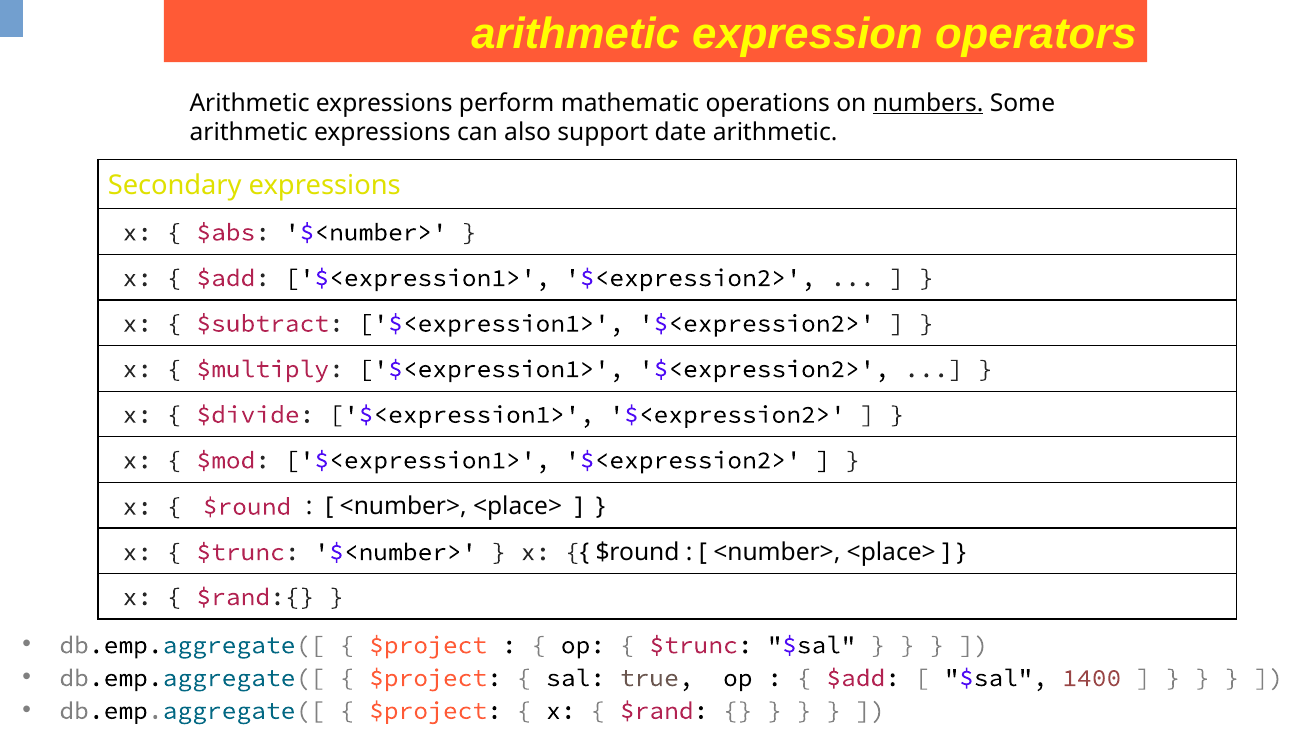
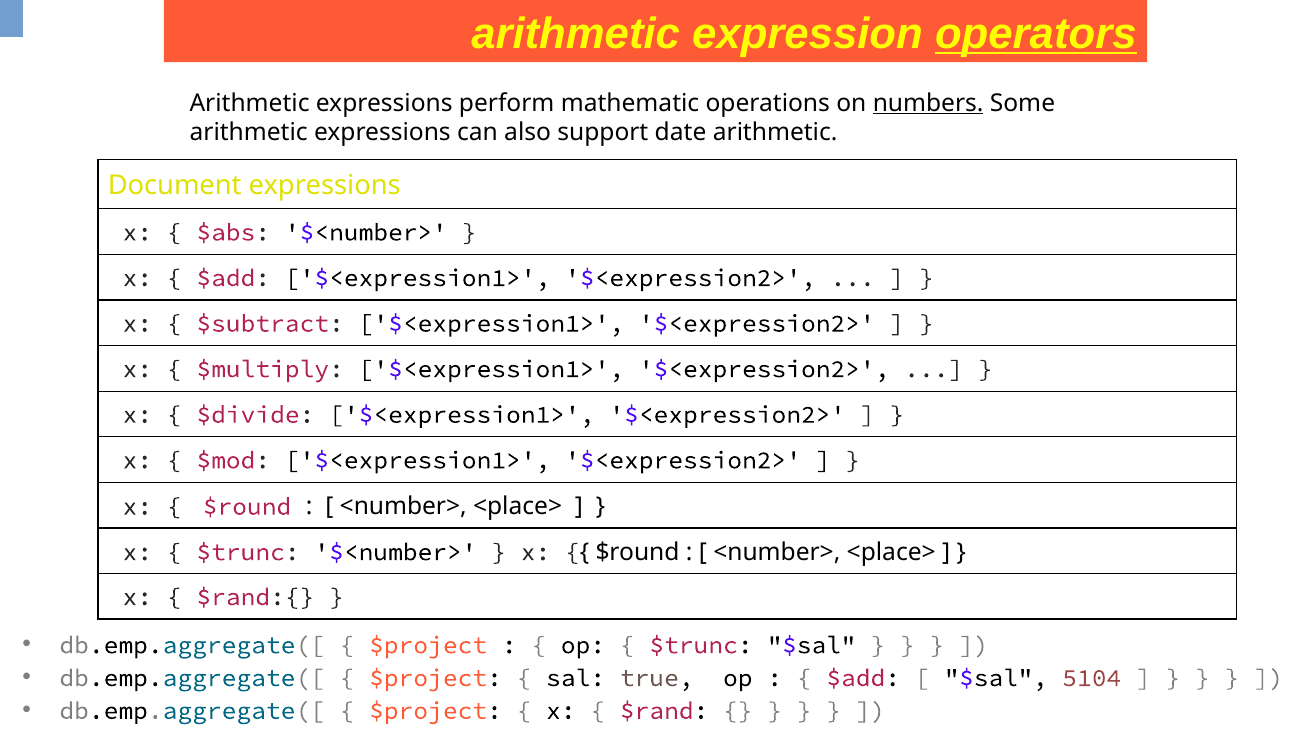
operators underline: none -> present
Secondary: Secondary -> Document
1400: 1400 -> 5104
